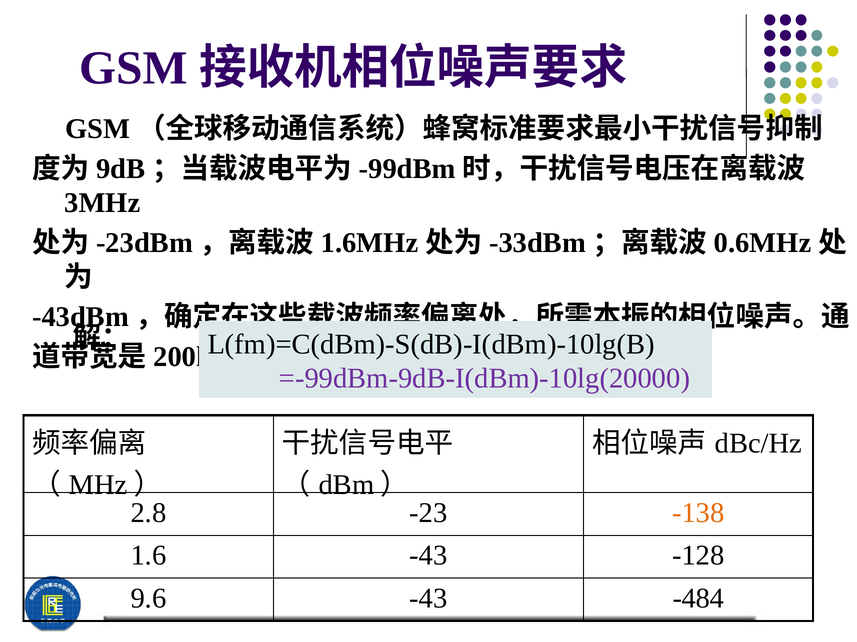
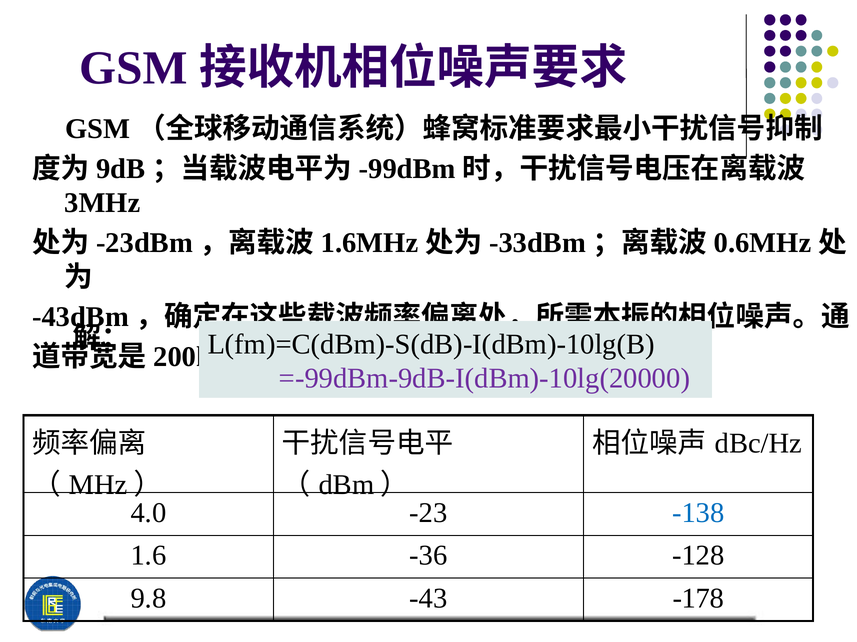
2.8: 2.8 -> 4.0
-138 colour: orange -> blue
1.6 -43: -43 -> -36
9.6: 9.6 -> 9.8
-484: -484 -> -178
